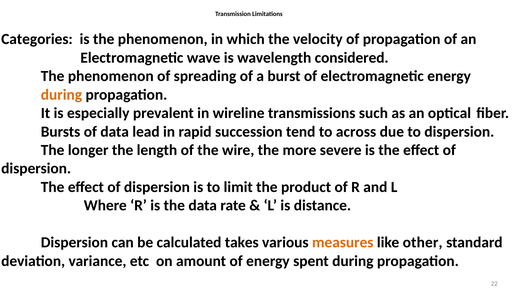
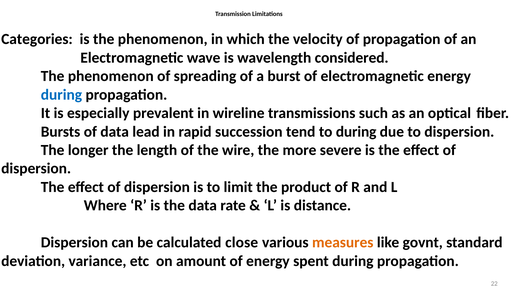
during at (61, 95) colour: orange -> blue
to across: across -> during
takes: takes -> close
other: other -> govnt
